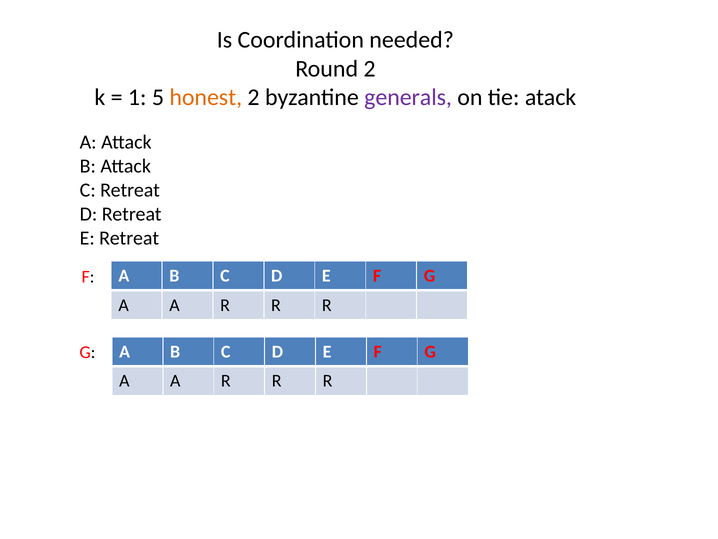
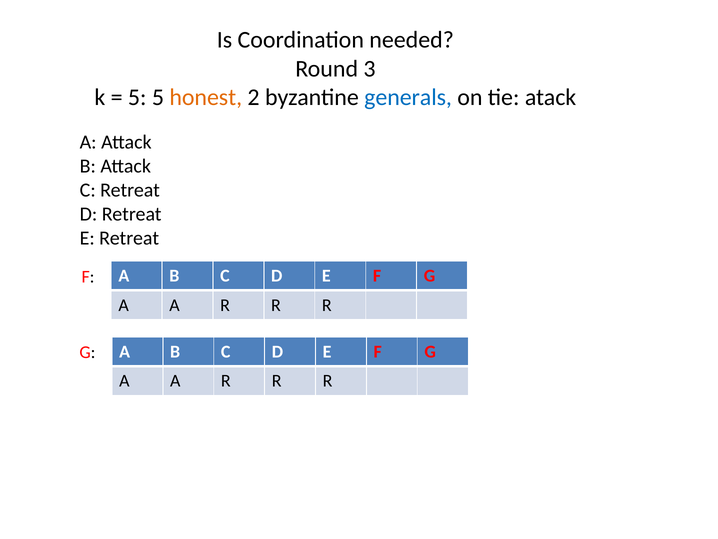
Round 2: 2 -> 3
1 at (137, 97): 1 -> 5
generals colour: purple -> blue
